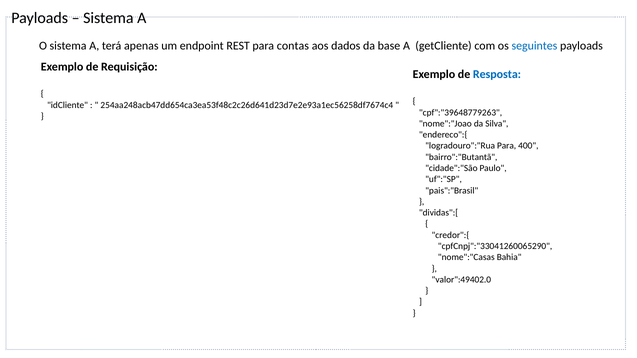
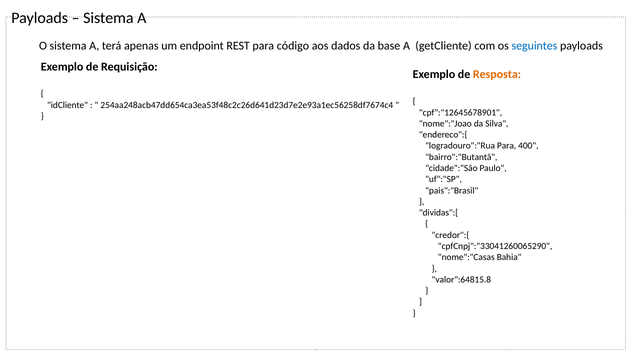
contas: contas -> código
Resposta colour: blue -> orange
cpf":"39648779263: cpf":"39648779263 -> cpf":"12645678901
valor":49402.0: valor":49402.0 -> valor":64815.8
